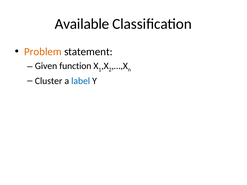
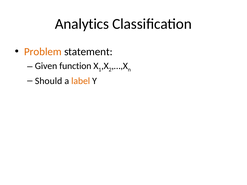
Available: Available -> Analytics
Cluster: Cluster -> Should
label colour: blue -> orange
